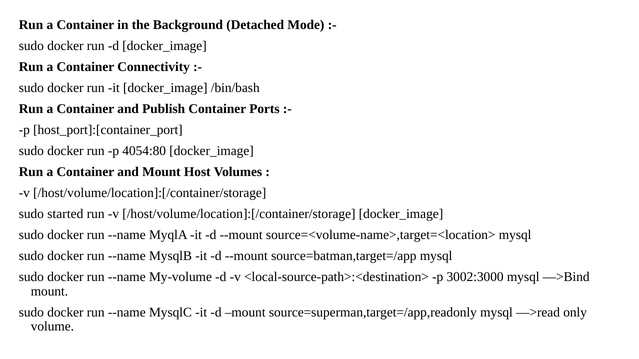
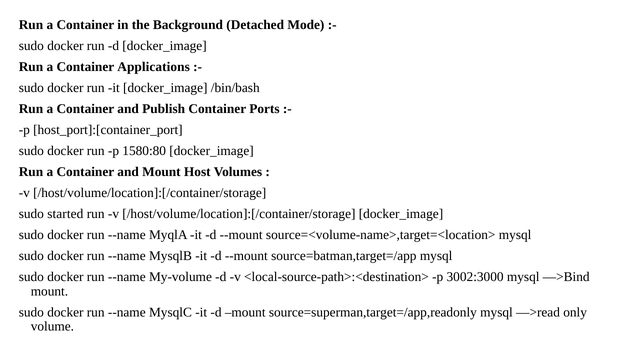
Connectivity: Connectivity -> Applications
4054:80: 4054:80 -> 1580:80
